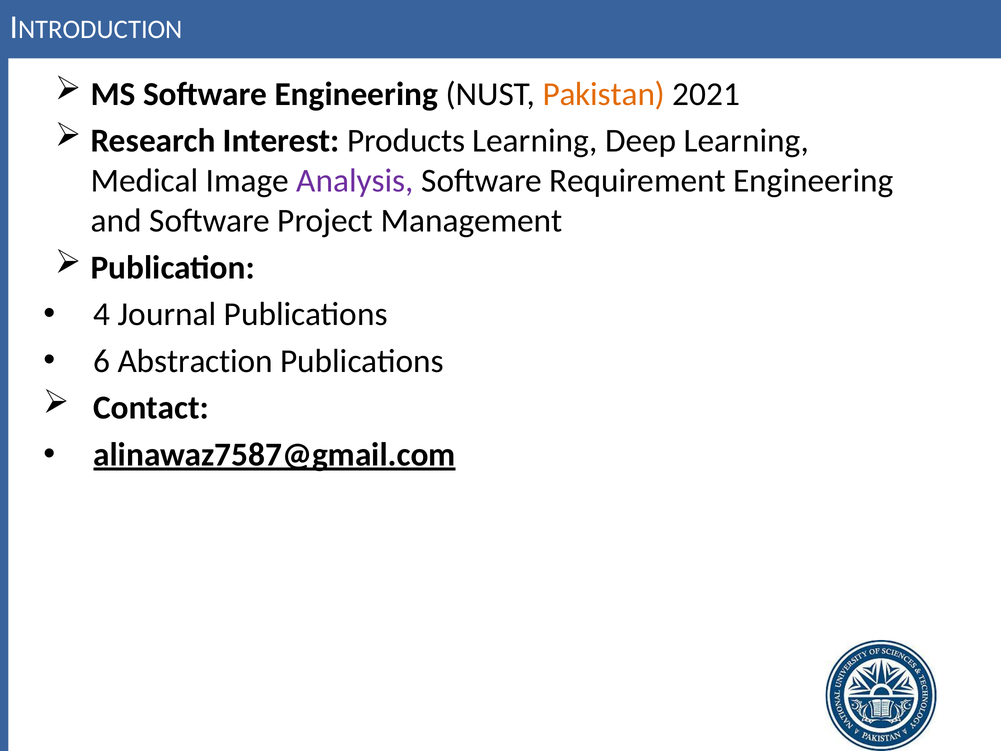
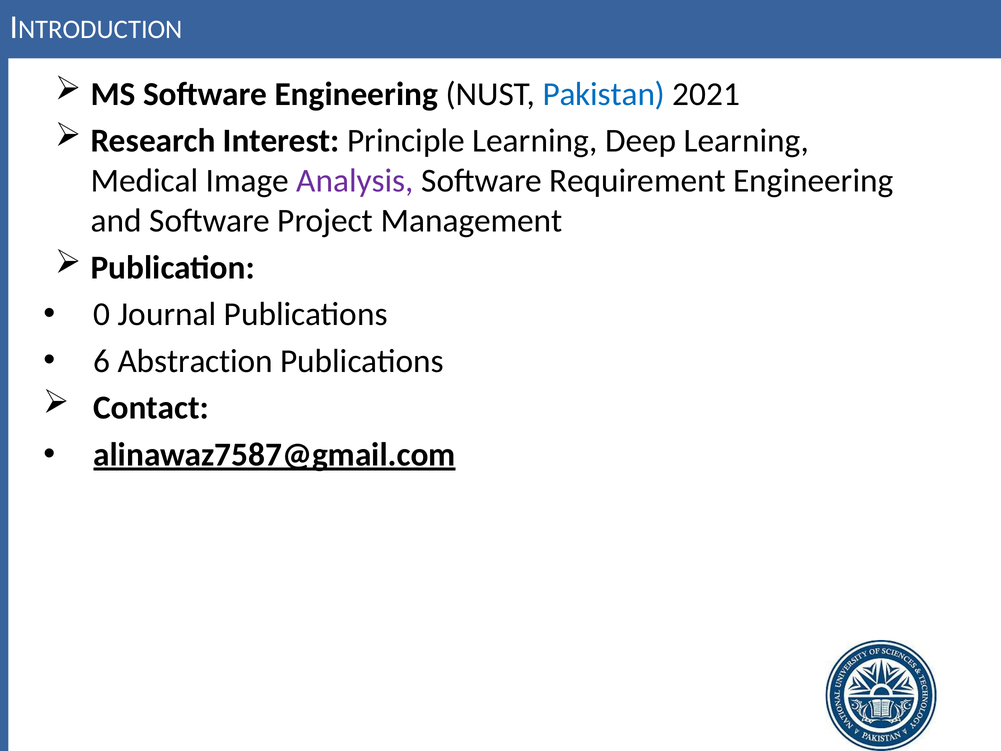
Pakistan colour: orange -> blue
Products: Products -> Principle
4: 4 -> 0
